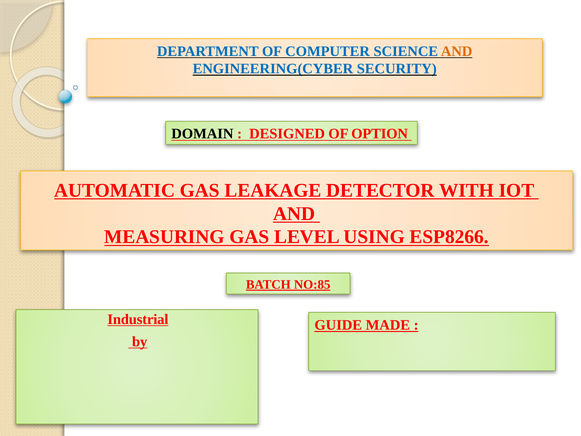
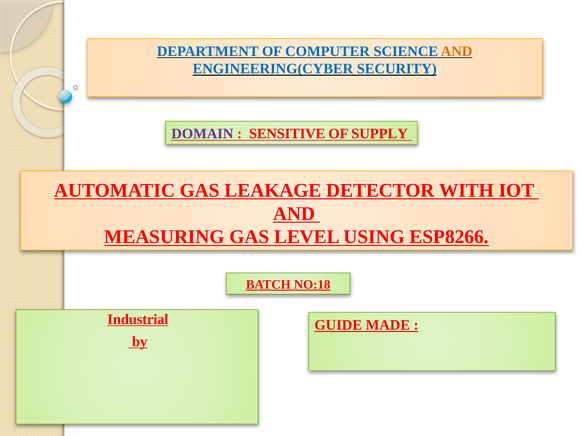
DOMAIN colour: black -> purple
DESIGNED: DESIGNED -> SENSITIVE
OPTION: OPTION -> SUPPLY
NO:85: NO:85 -> NO:18
